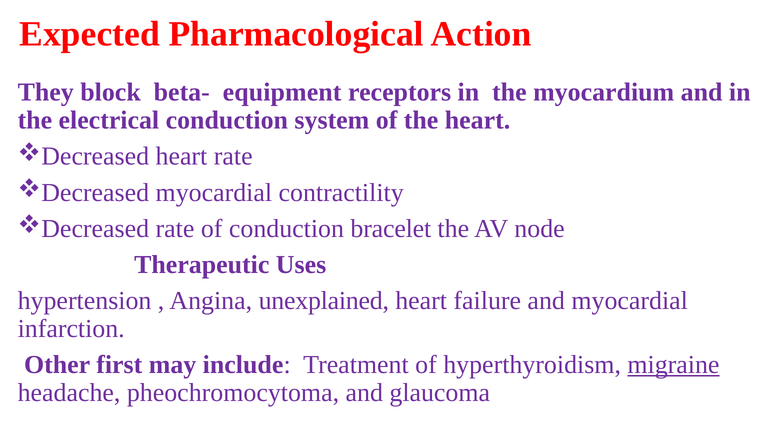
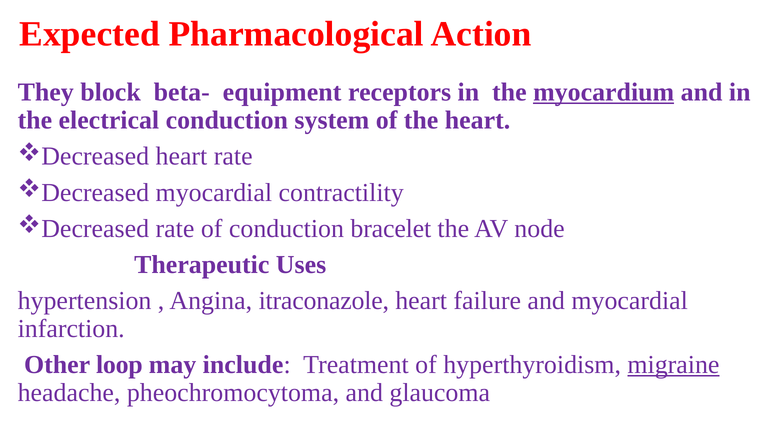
myocardium underline: none -> present
unexplained: unexplained -> itraconazole
first: first -> loop
